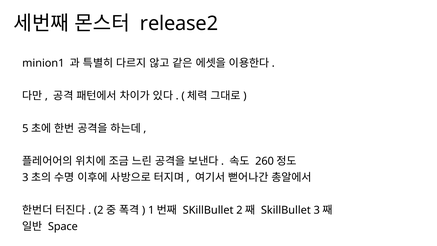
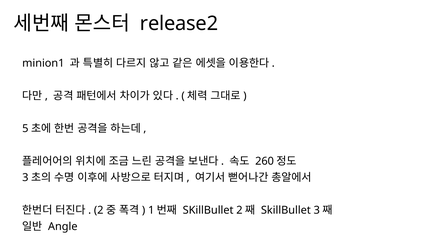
Space: Space -> Angle
